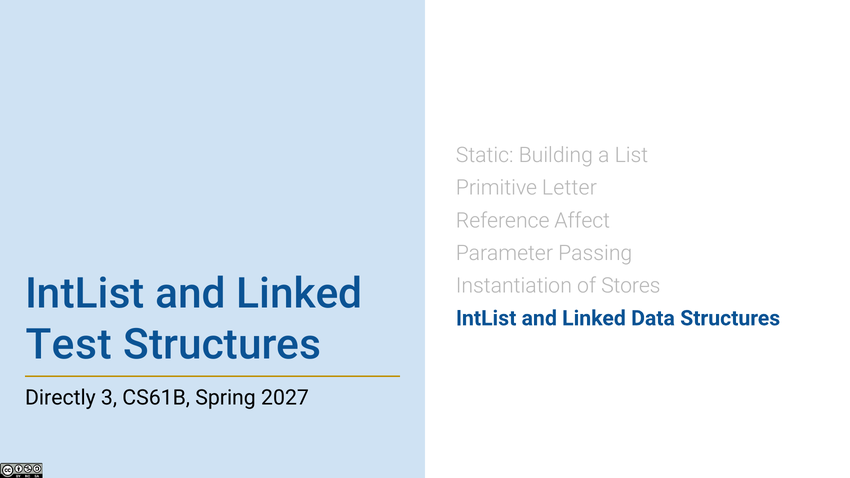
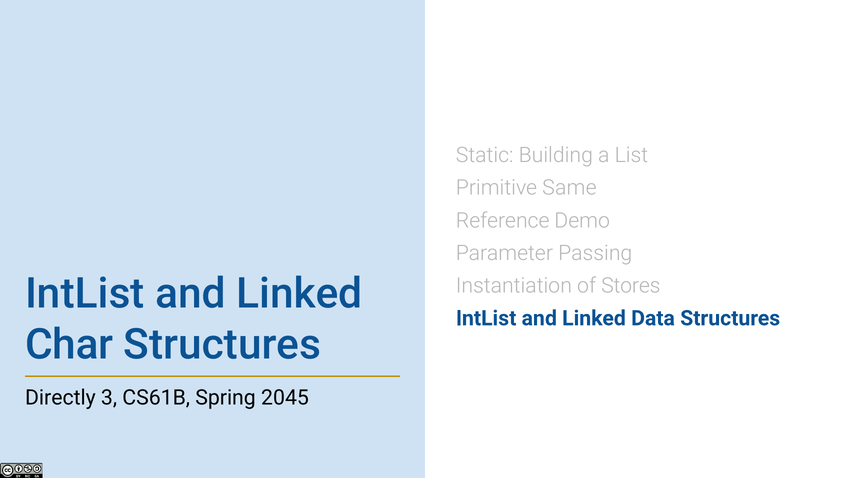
Letter: Letter -> Same
Affect: Affect -> Demo
Test: Test -> Char
2027: 2027 -> 2045
